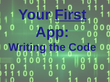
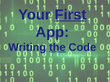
the underline: none -> present
